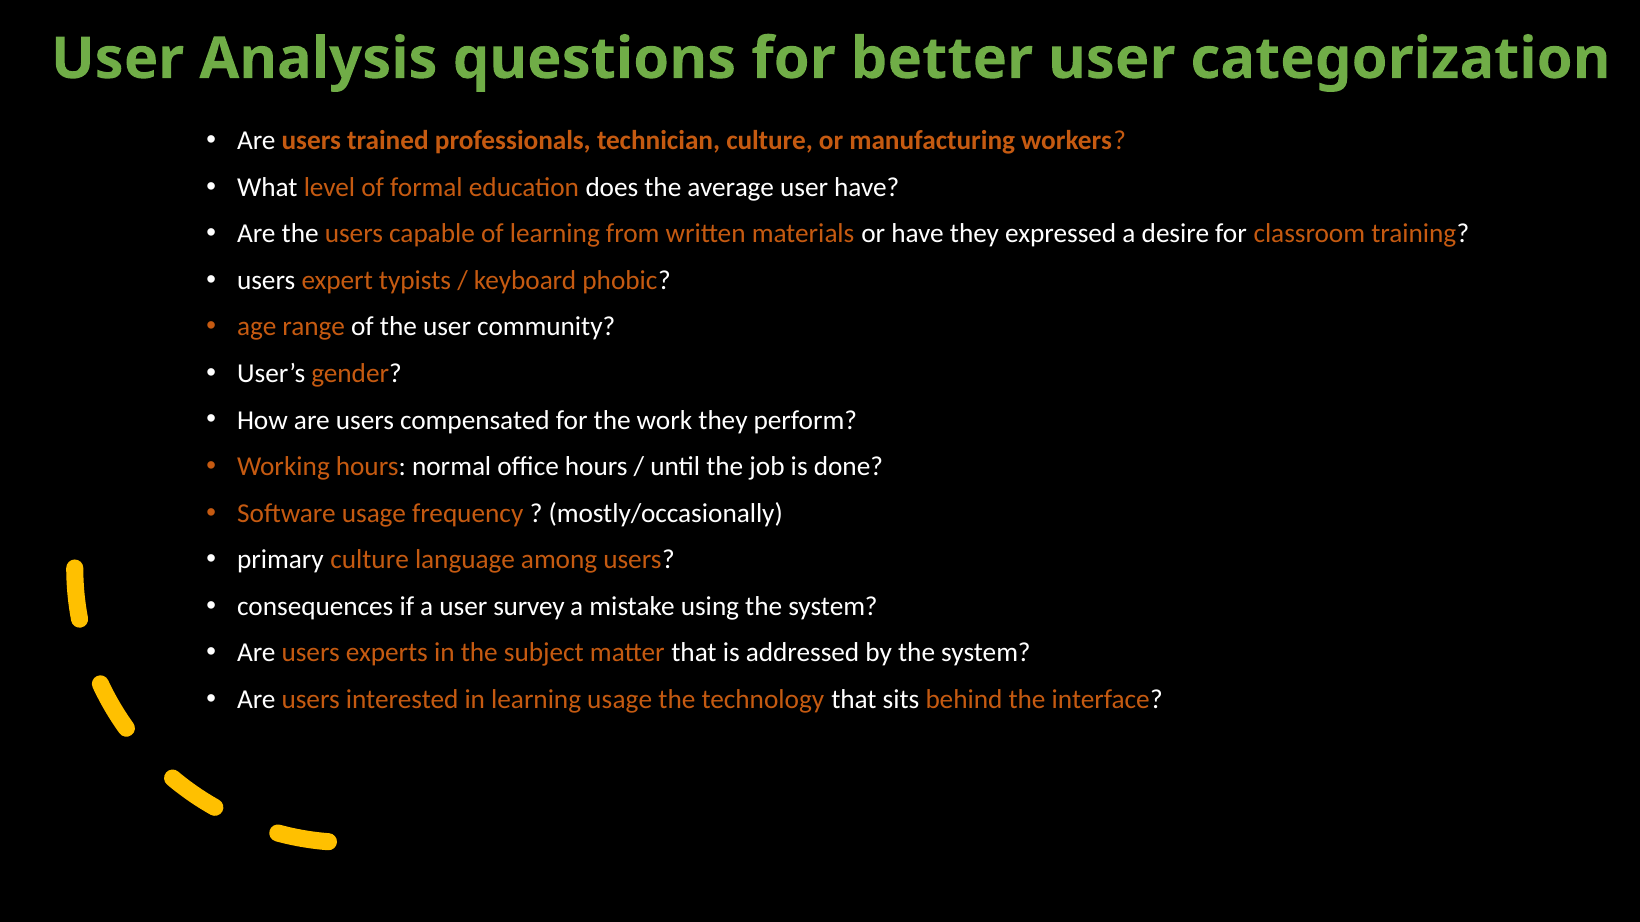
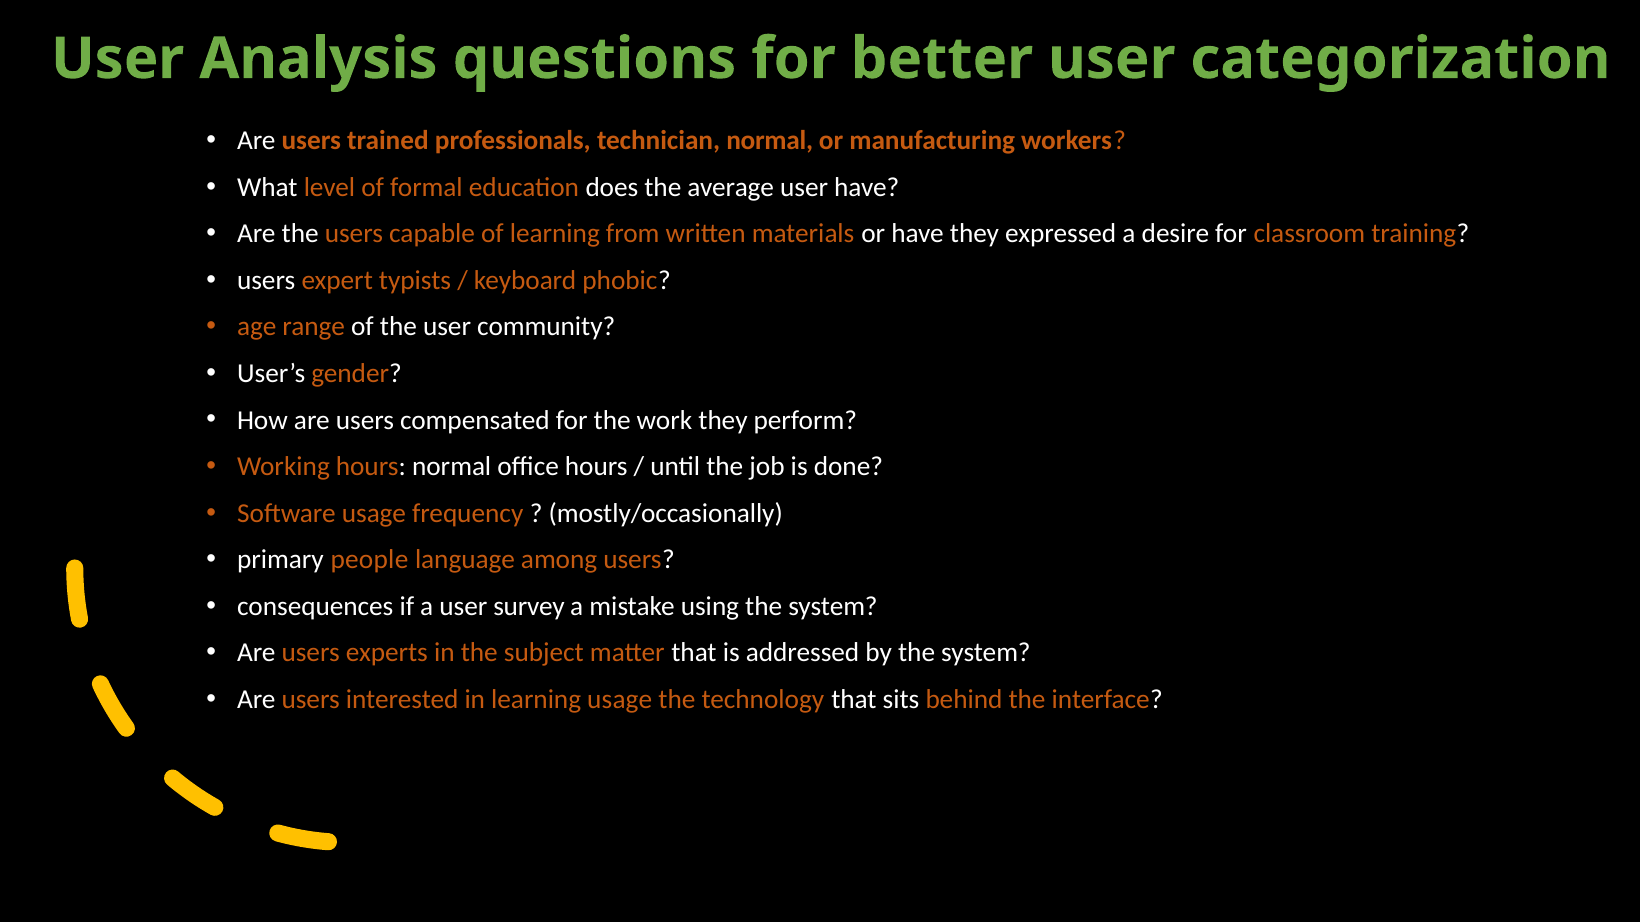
technician culture: culture -> normal
primary culture: culture -> people
